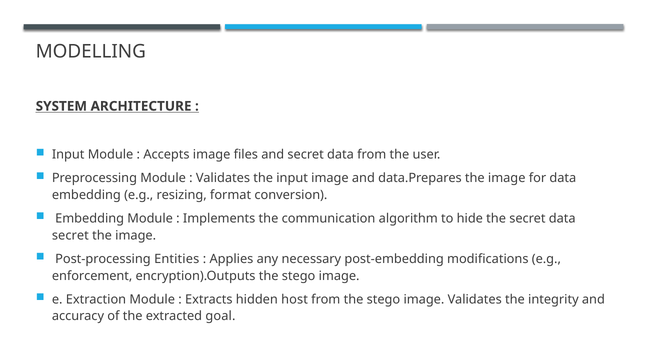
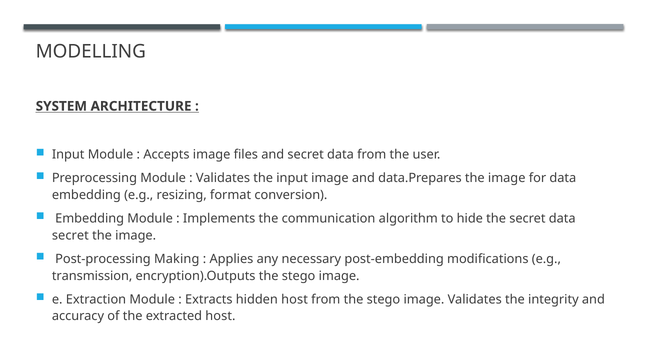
Entities: Entities -> Making
enforcement: enforcement -> transmission
extracted goal: goal -> host
